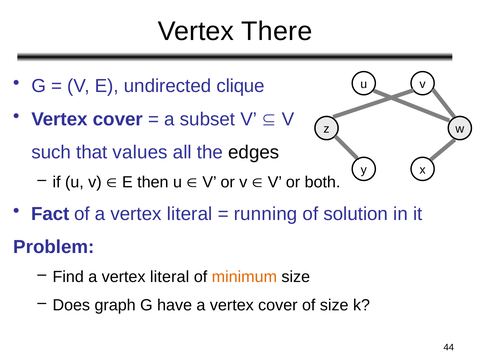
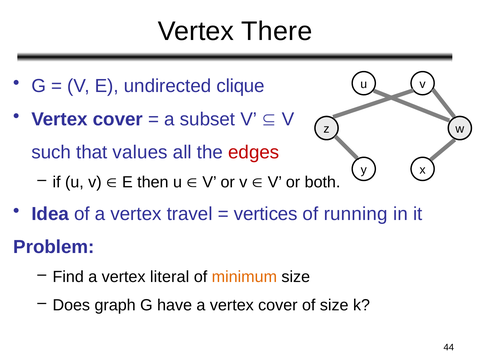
edges colour: black -> red
Fact: Fact -> Idea
of a vertex literal: literal -> travel
running: running -> vertices
solution: solution -> running
